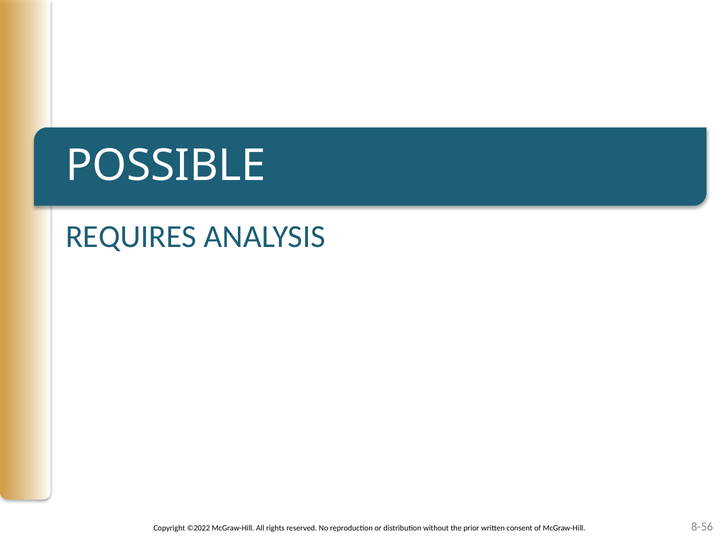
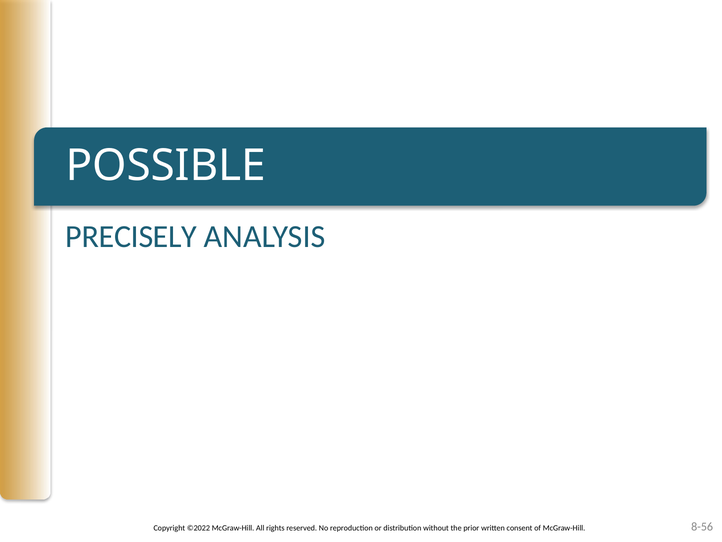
REQUIRES: REQUIRES -> PRECISELY
